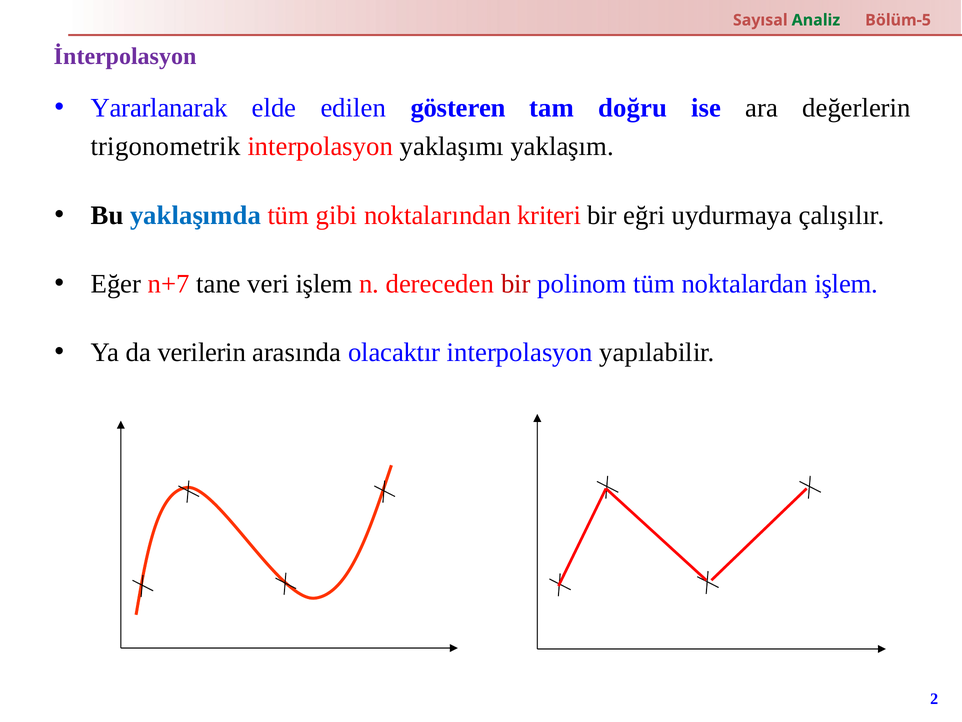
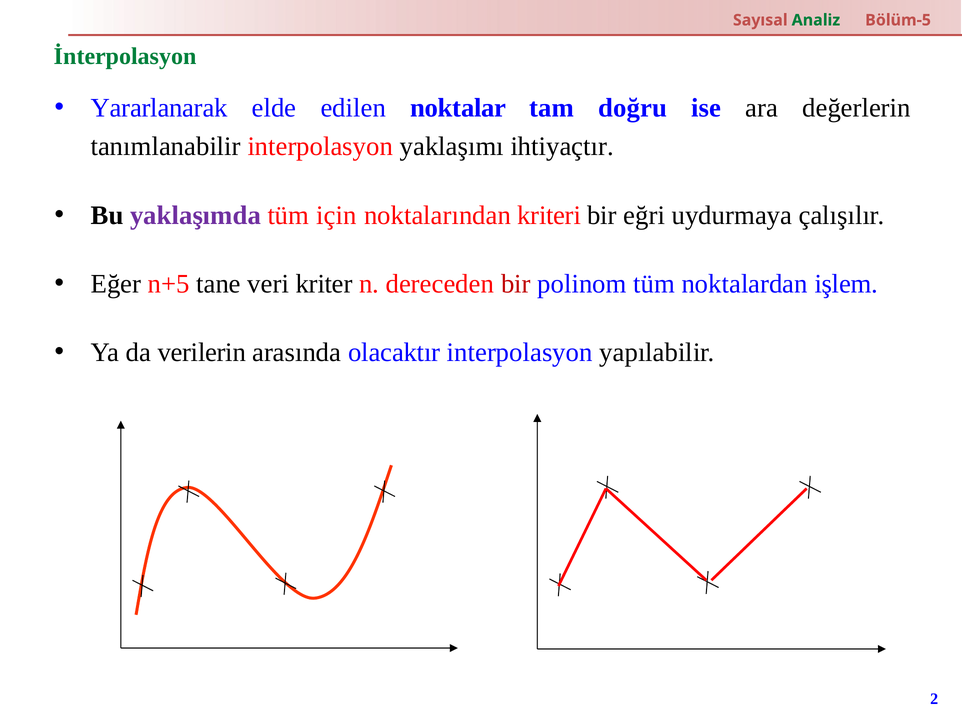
İnterpolasyon colour: purple -> green
gösteren: gösteren -> noktalar
trigonometrik: trigonometrik -> tanımlanabilir
yaklaşım: yaklaşım -> ihtiyaçtır
yaklaşımda colour: blue -> purple
gibi: gibi -> için
n+7: n+7 -> n+5
veri işlem: işlem -> kriter
